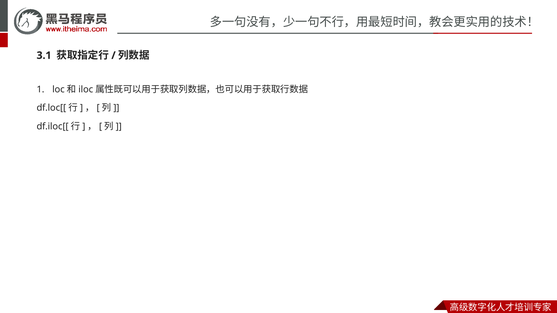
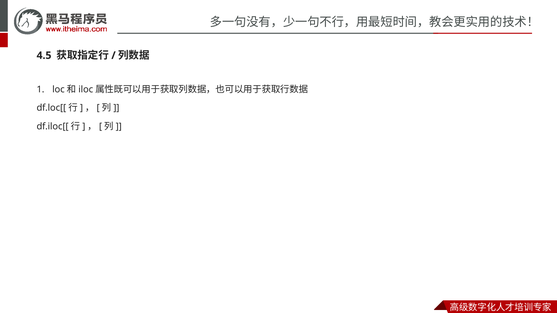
3.1: 3.1 -> 4.5
